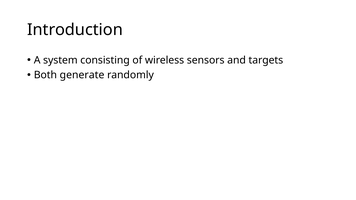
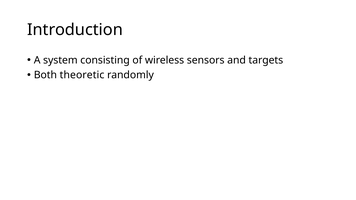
generate: generate -> theoretic
